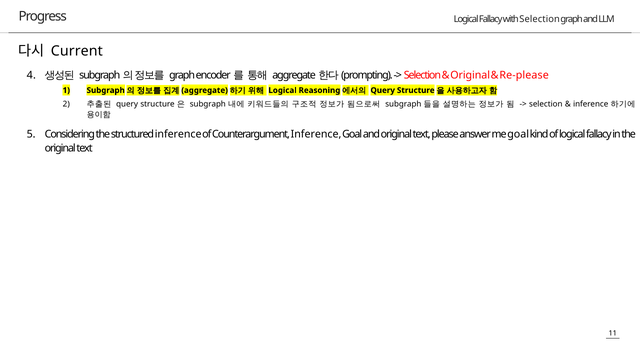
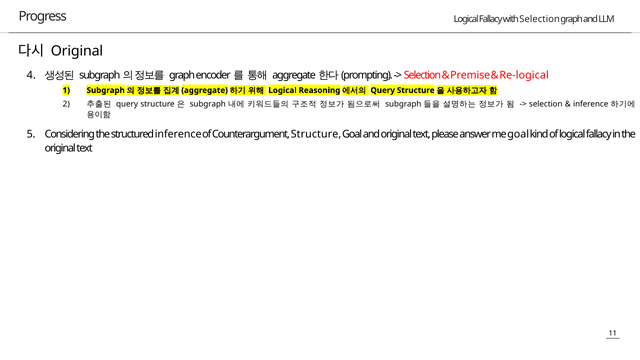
Current at (77, 51): Current -> Original
Original at (470, 75): Original -> Premise
Re-please: Re-please -> Re-logical
Counterargument Inference: Inference -> Structure
